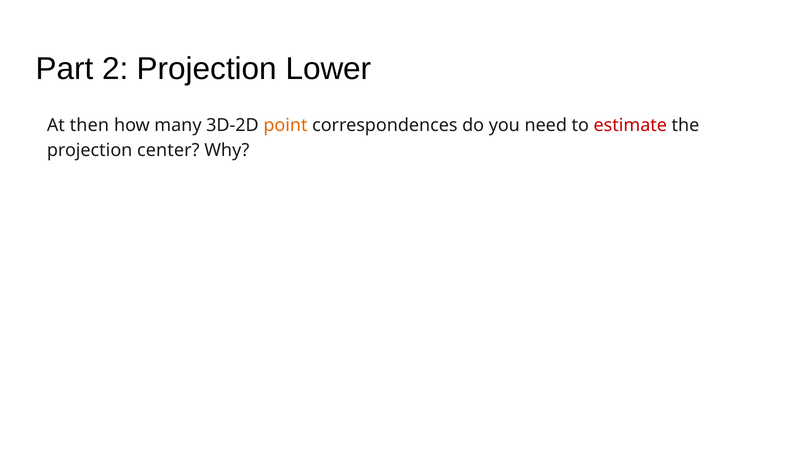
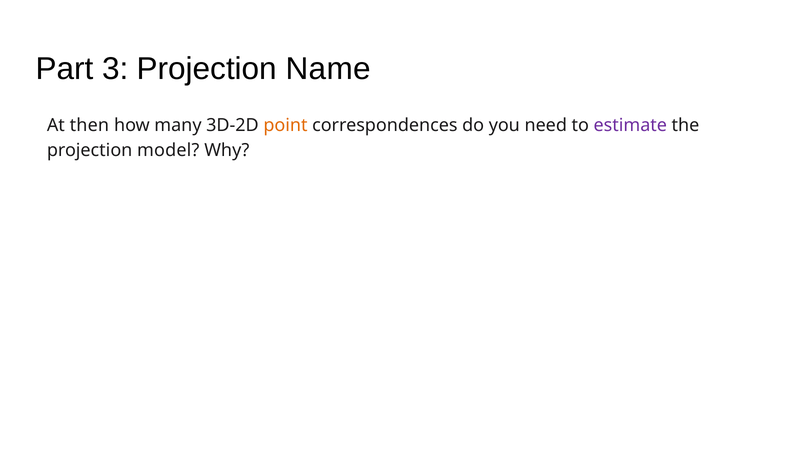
2: 2 -> 3
Lower: Lower -> Name
estimate colour: red -> purple
center: center -> model
